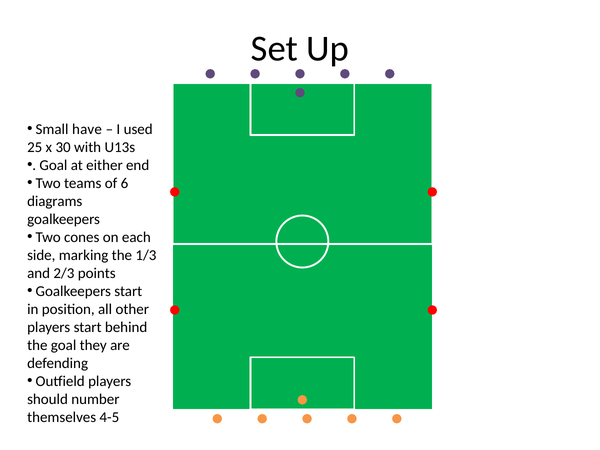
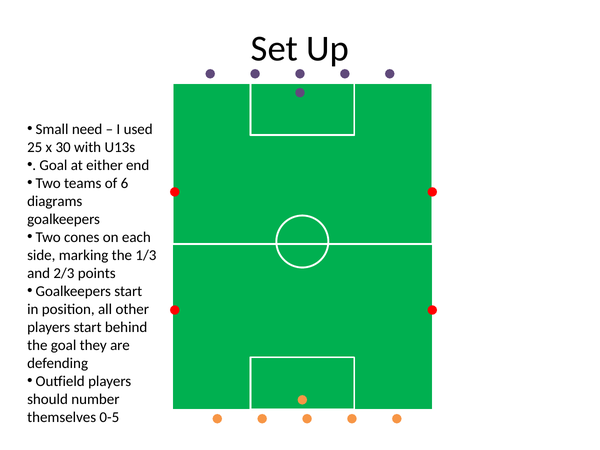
have: have -> need
4-5: 4-5 -> 0-5
